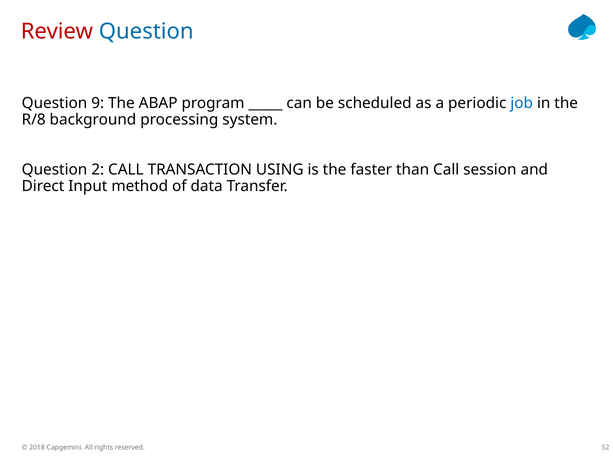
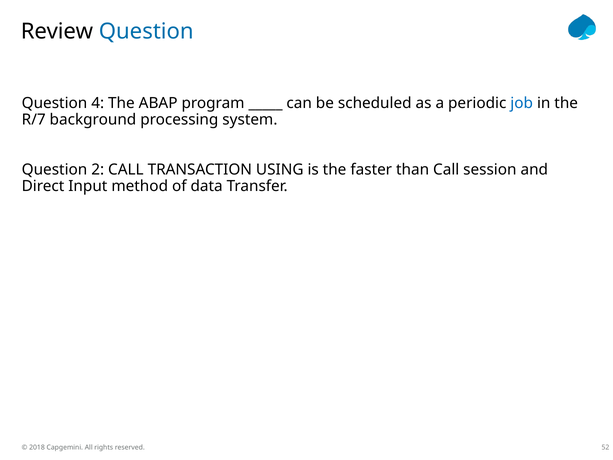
Review colour: red -> black
9: 9 -> 4
R/8: R/8 -> R/7
